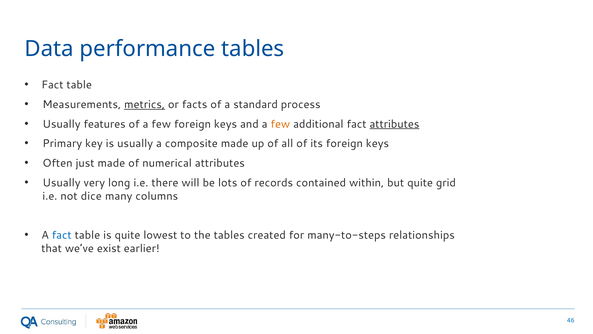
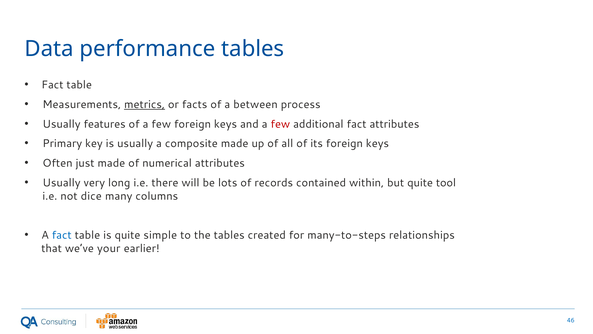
standard: standard -> between
few at (280, 124) colour: orange -> red
attributes at (394, 124) underline: present -> none
grid: grid -> tool
lowest: lowest -> simple
exist: exist -> your
